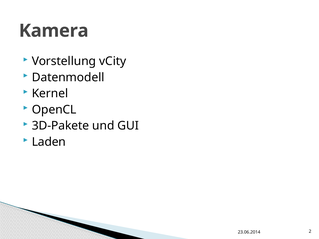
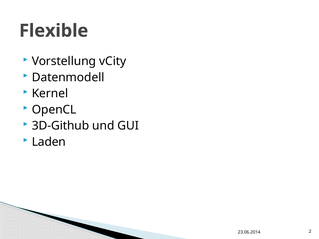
Kamera: Kamera -> Flexible
3D-Pakete: 3D-Pakete -> 3D-Github
